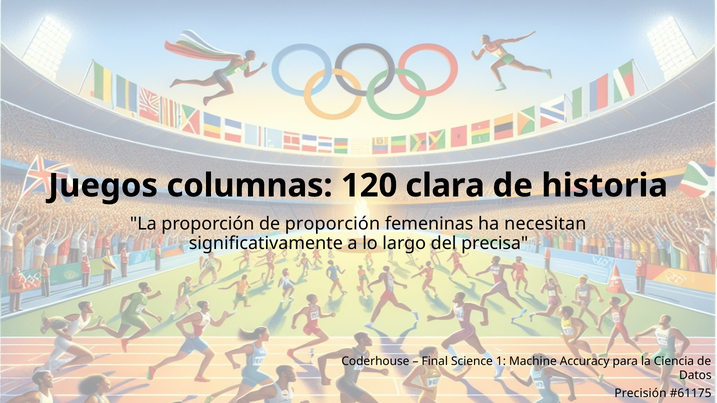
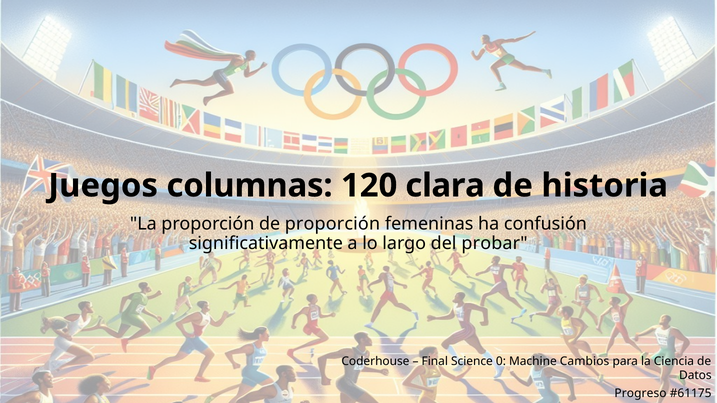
necesitan: necesitan -> confusión
precisa: precisa -> probar
1: 1 -> 0
Accuracy: Accuracy -> Cambios
Precisión: Precisión -> Progreso
